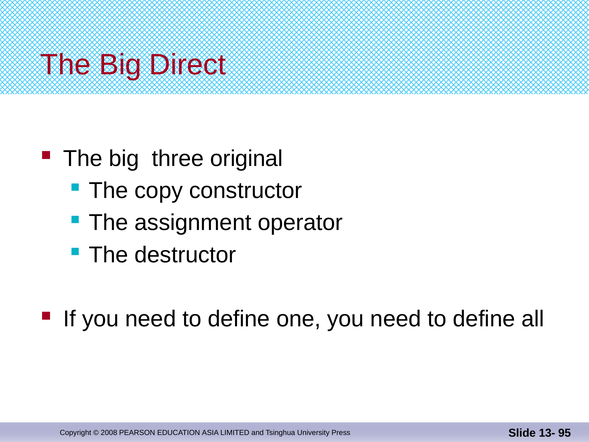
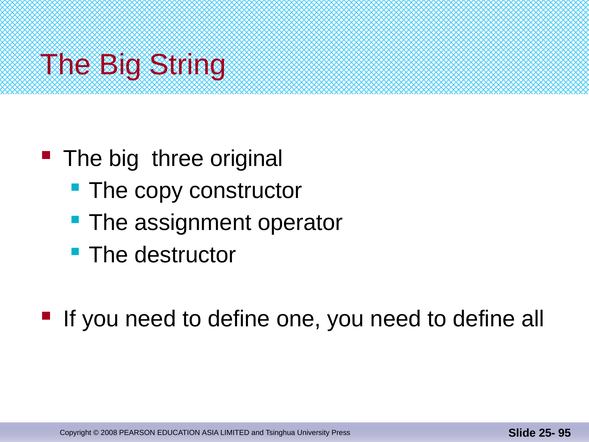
Direct: Direct -> String
13-: 13- -> 25-
